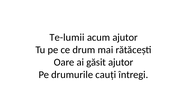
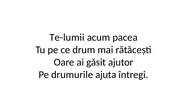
acum ajutor: ajutor -> pacea
cauți: cauți -> ajuta
